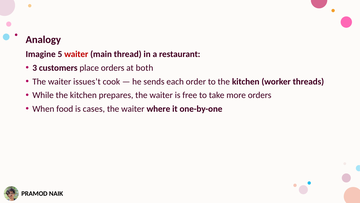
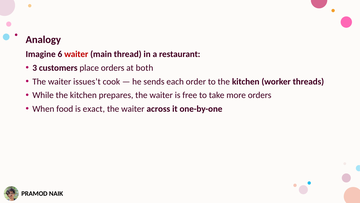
5: 5 -> 6
cases: cases -> exact
where: where -> across
